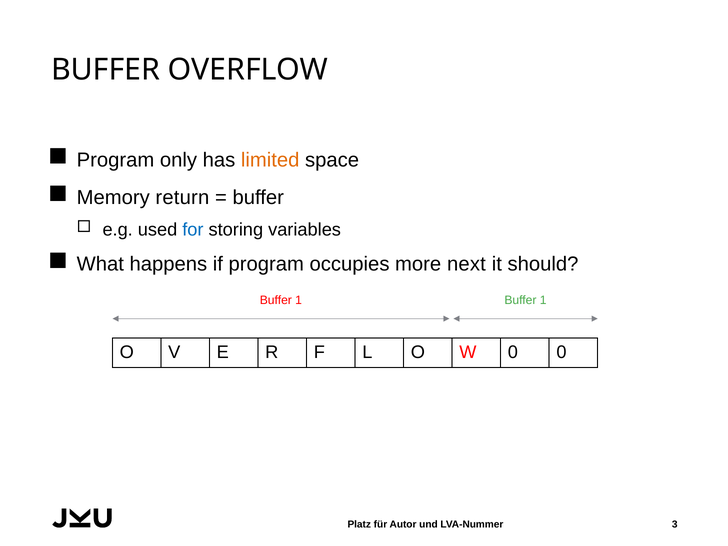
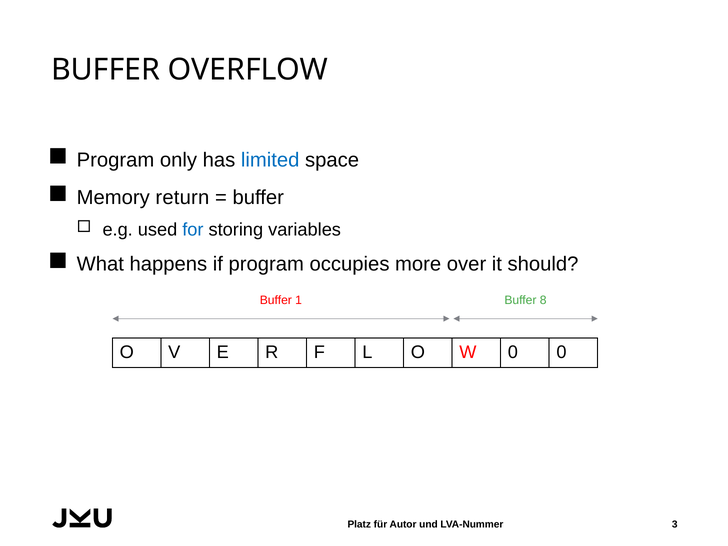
limited colour: orange -> blue
next: next -> over
1 Buffer 1: 1 -> 8
